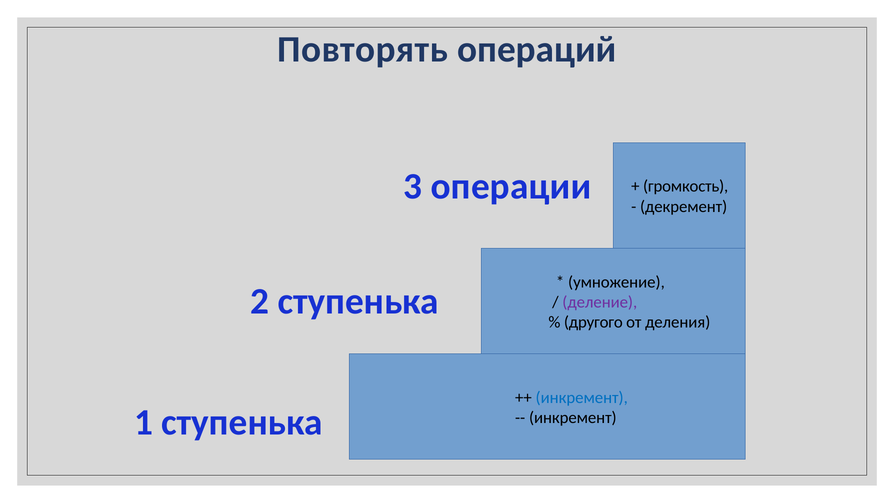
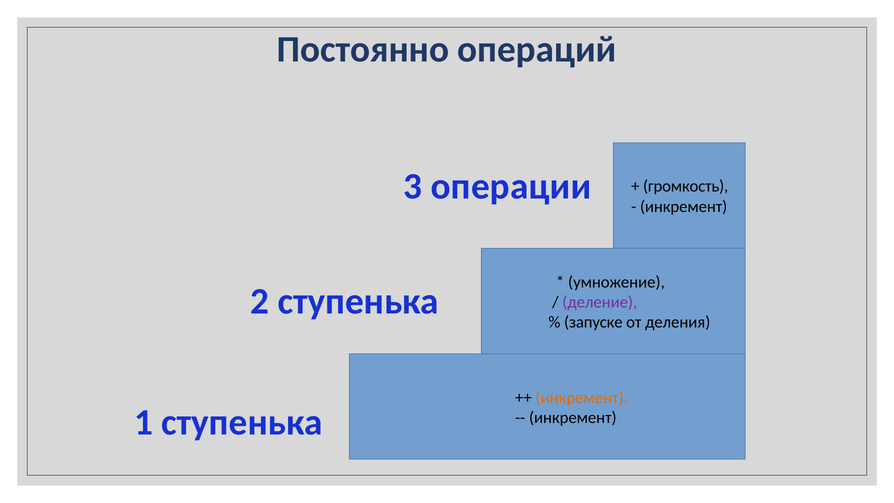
Повторять: Повторять -> Постоянно
декремент at (684, 206): декремент -> инкремент
другого: другого -> запуске
инкремент at (582, 398) colour: blue -> orange
